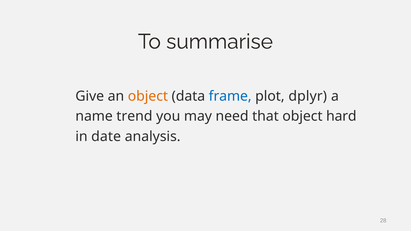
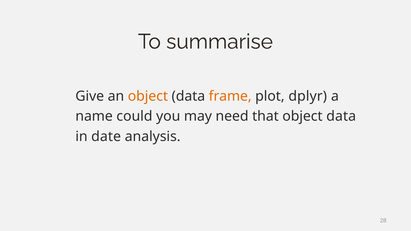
frame colour: blue -> orange
trend: trend -> could
that object hard: hard -> data
